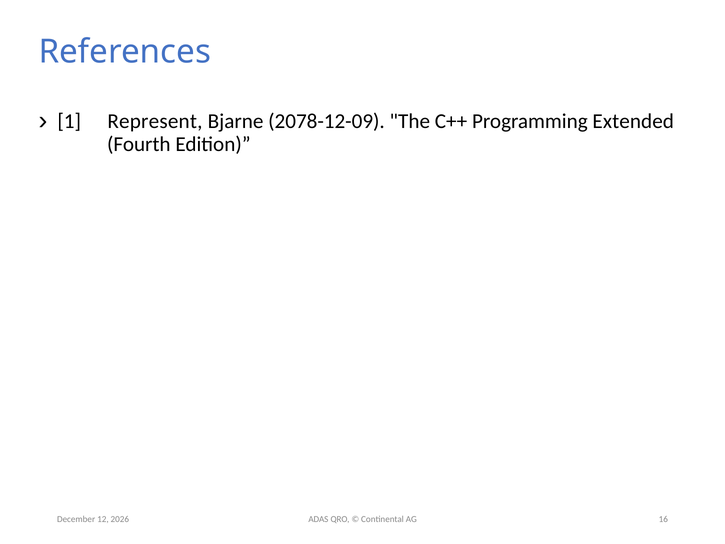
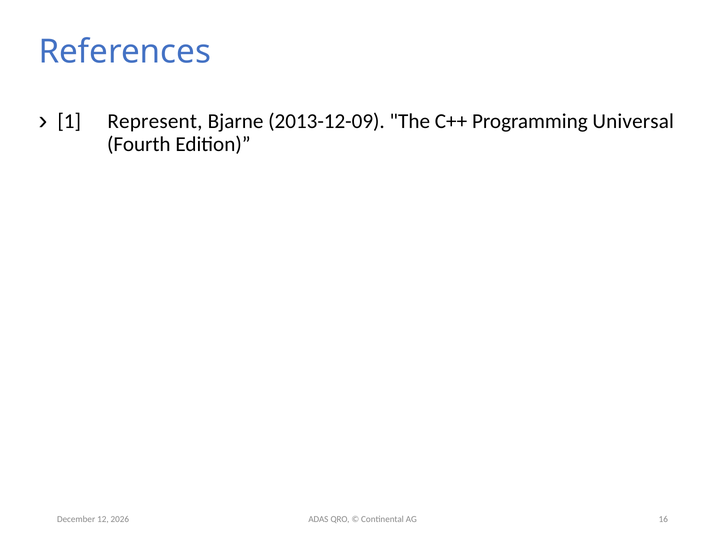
2078-12-09: 2078-12-09 -> 2013-12-09
Extended: Extended -> Universal
